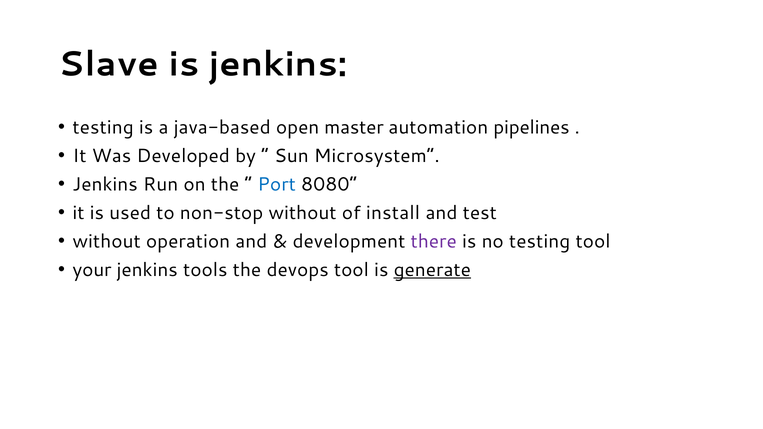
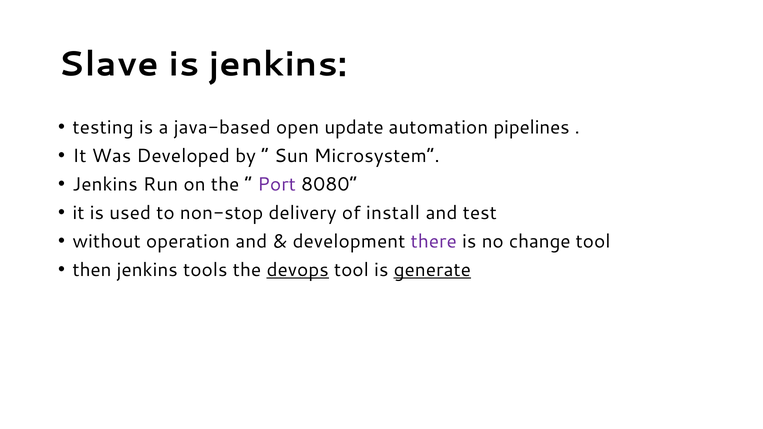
master: master -> update
Port colour: blue -> purple
non-stop without: without -> delivery
no testing: testing -> change
your: your -> then
devops underline: none -> present
